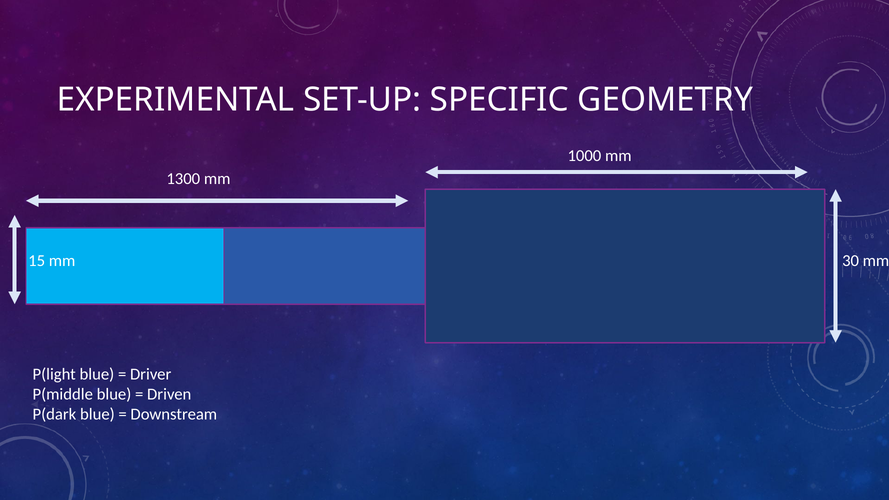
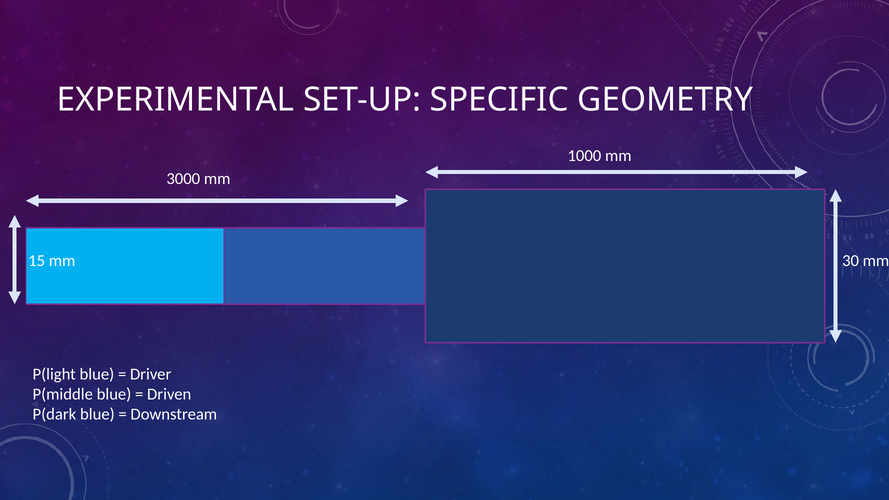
1300: 1300 -> 3000
